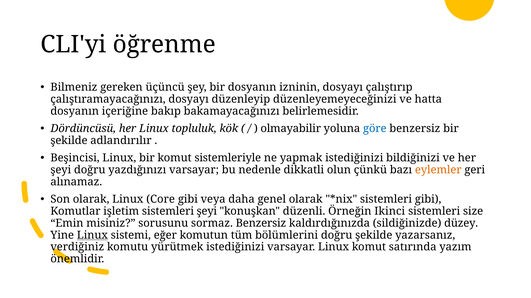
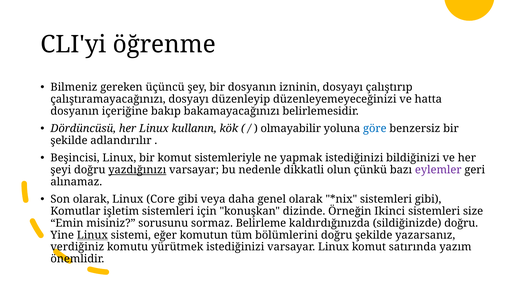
topluluk: topluluk -> kullanın
yazdığınızı underline: none -> present
eylemler colour: orange -> purple
sistemleri şeyi: şeyi -> için
düzenli: düzenli -> dizinde
sormaz Benzersiz: Benzersiz -> Belirleme
sildiğinizde düzey: düzey -> doğru
